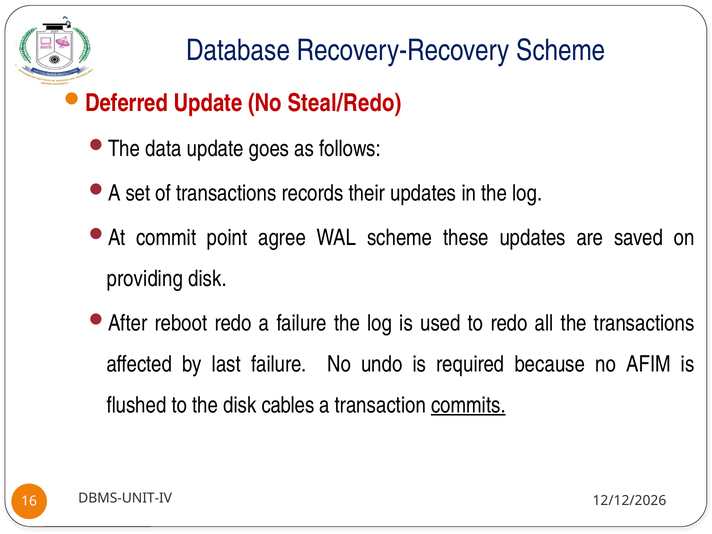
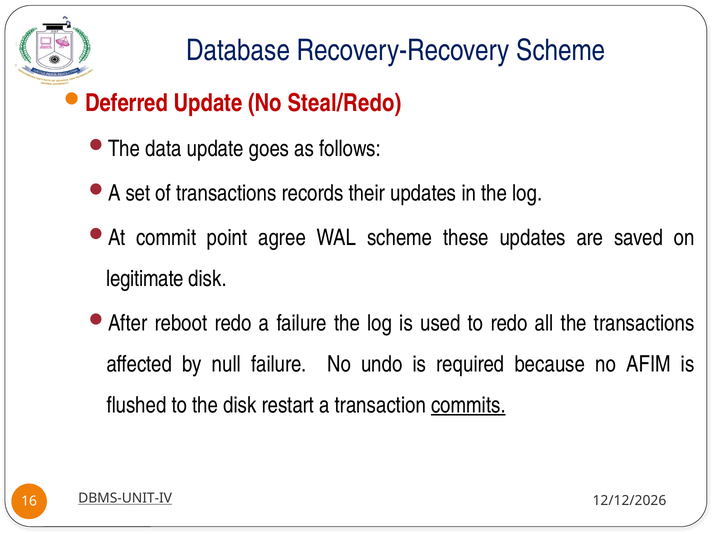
providing: providing -> legitimate
last: last -> null
cables: cables -> restart
DBMS-UNIT-IV underline: none -> present
